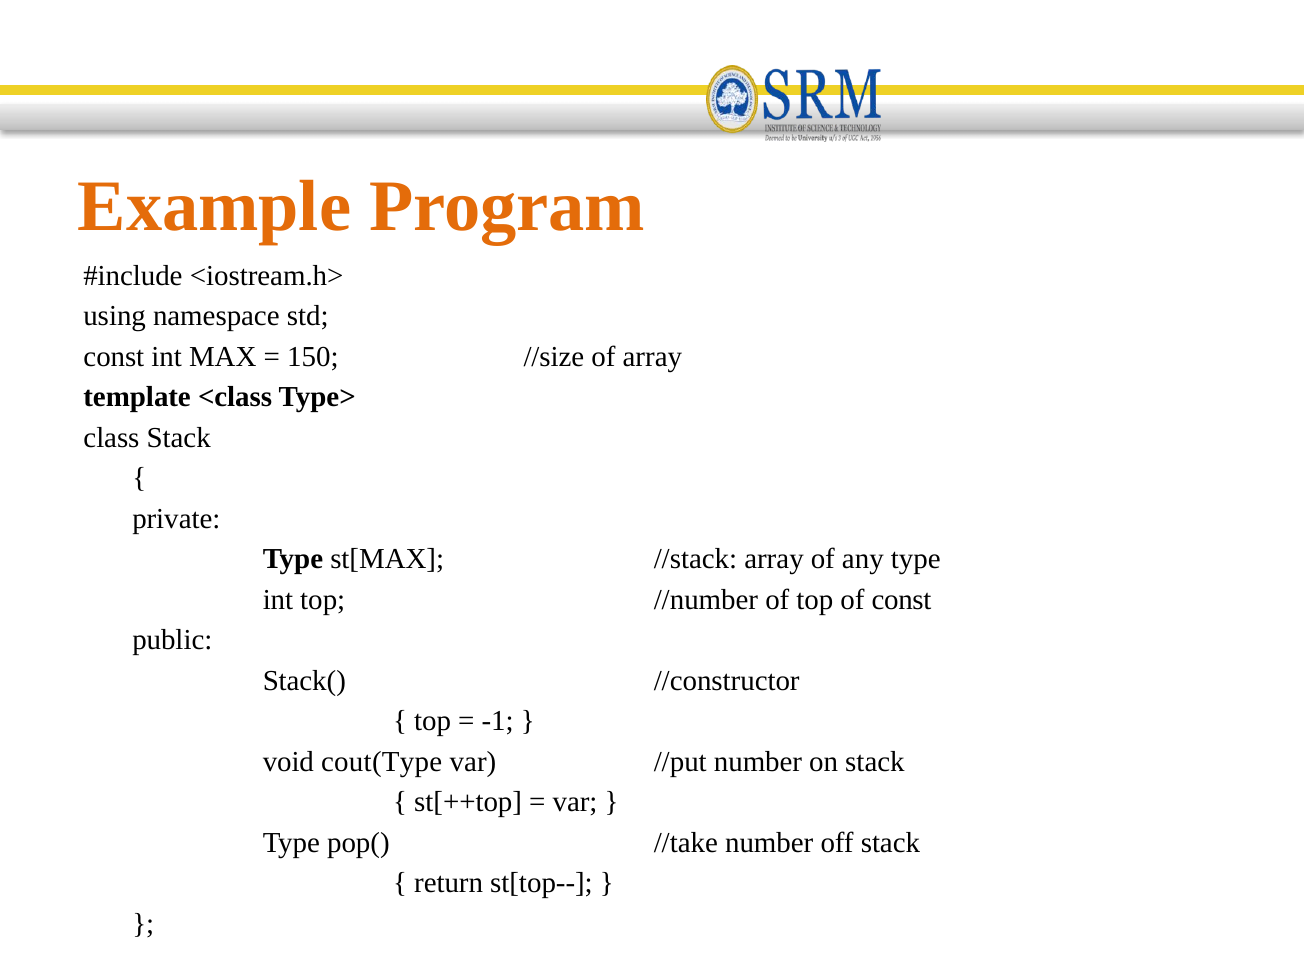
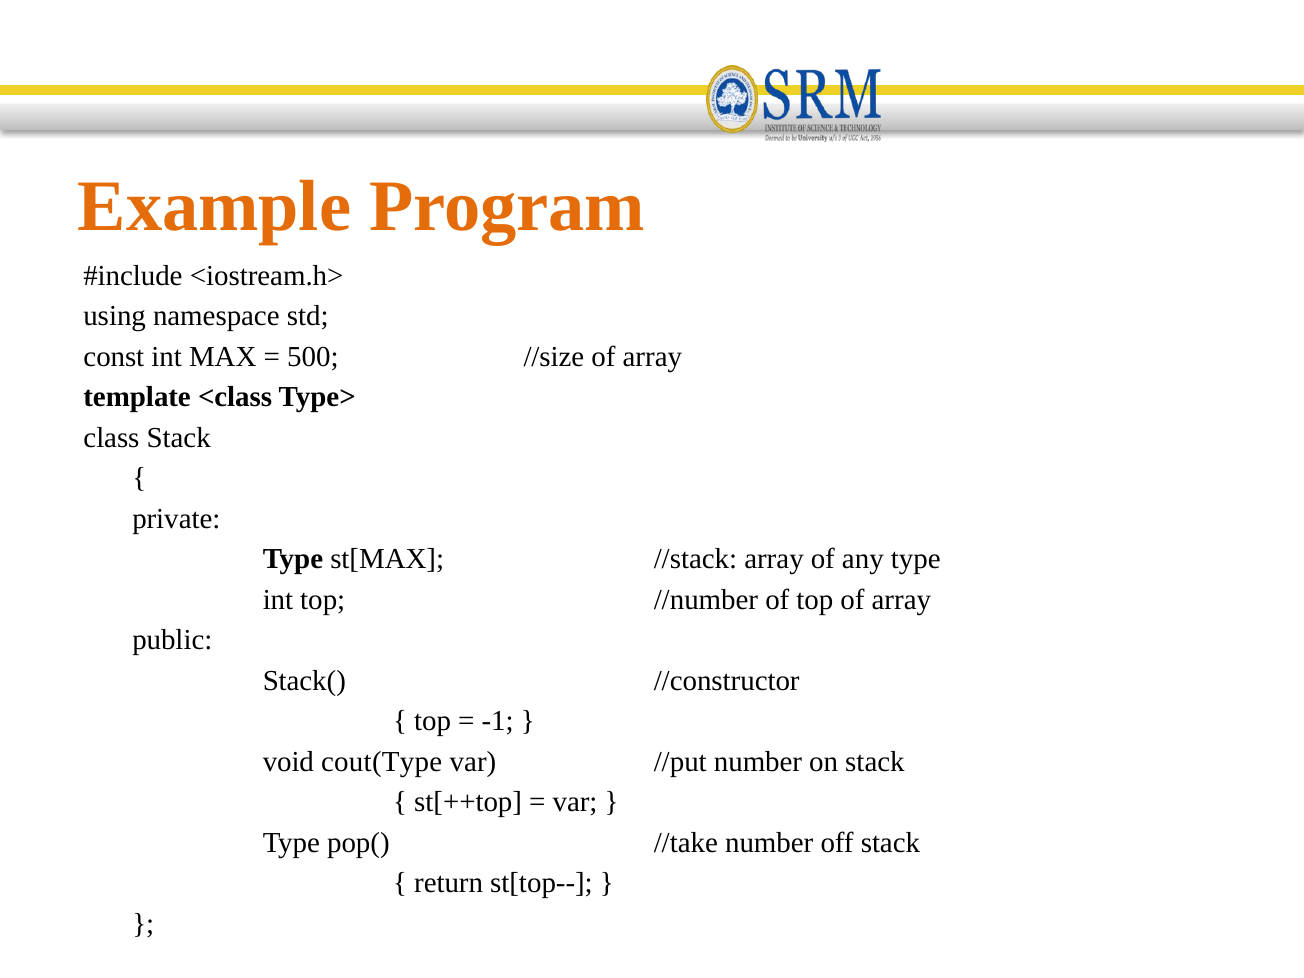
150: 150 -> 500
top of const: const -> array
